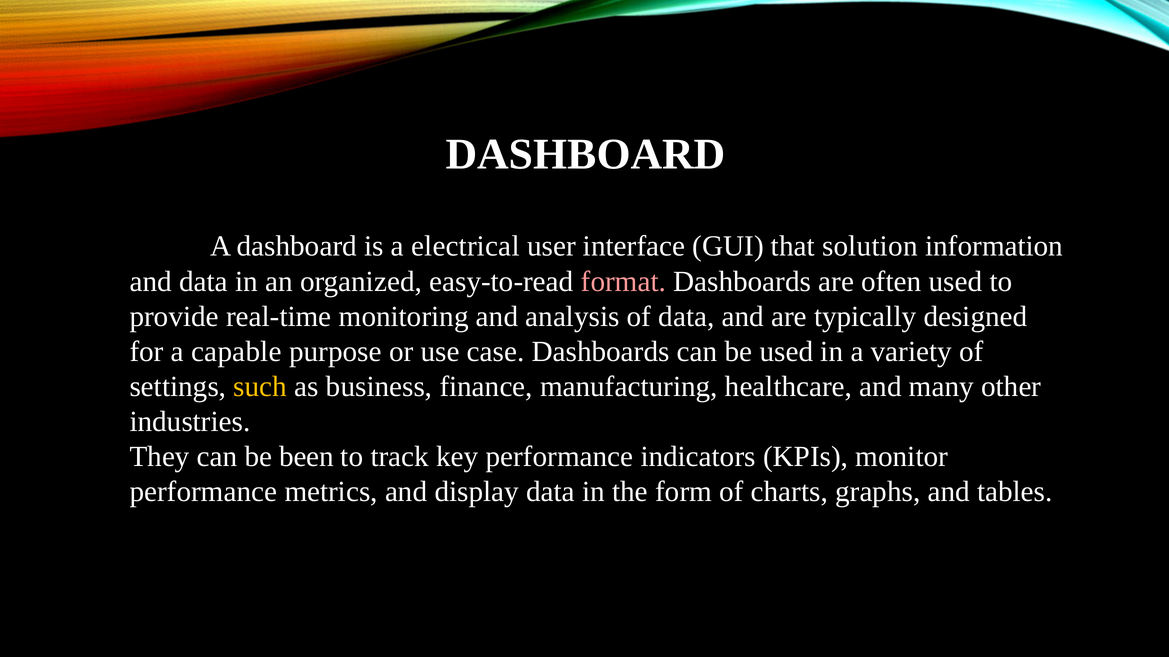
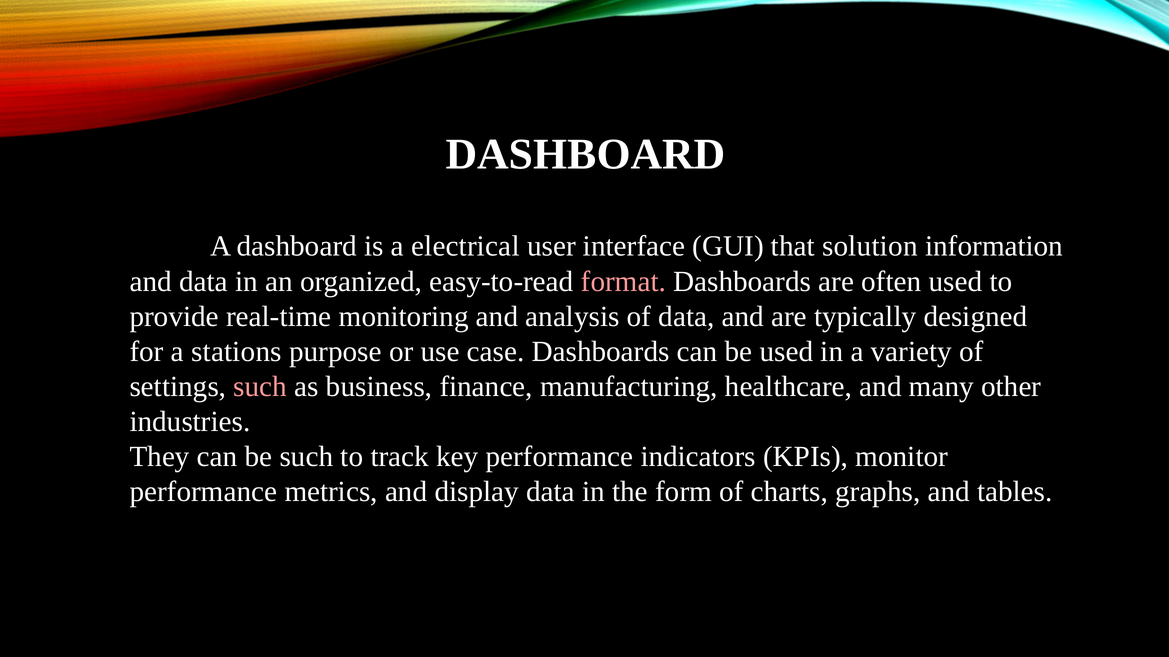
capable: capable -> stations
such at (260, 387) colour: yellow -> pink
be been: been -> such
